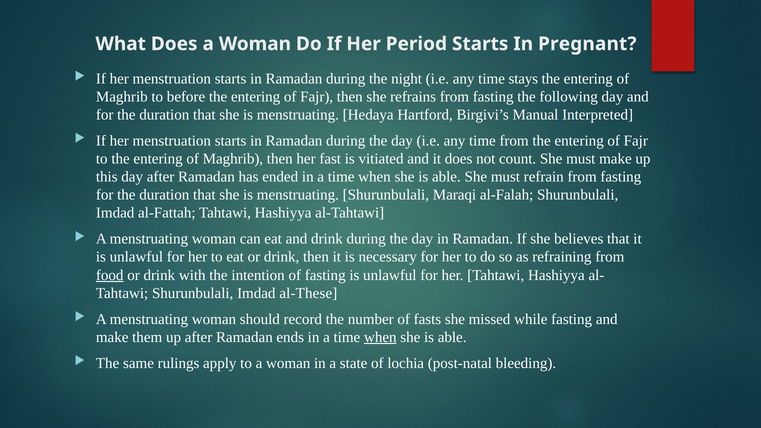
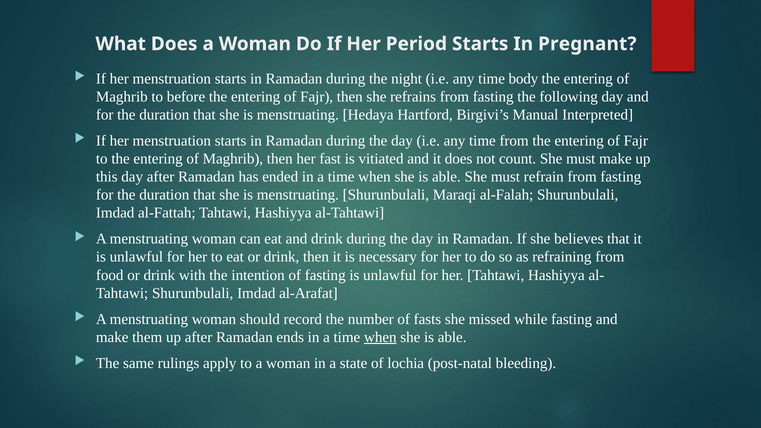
stays: stays -> body
food underline: present -> none
al-These: al-These -> al-Arafat
